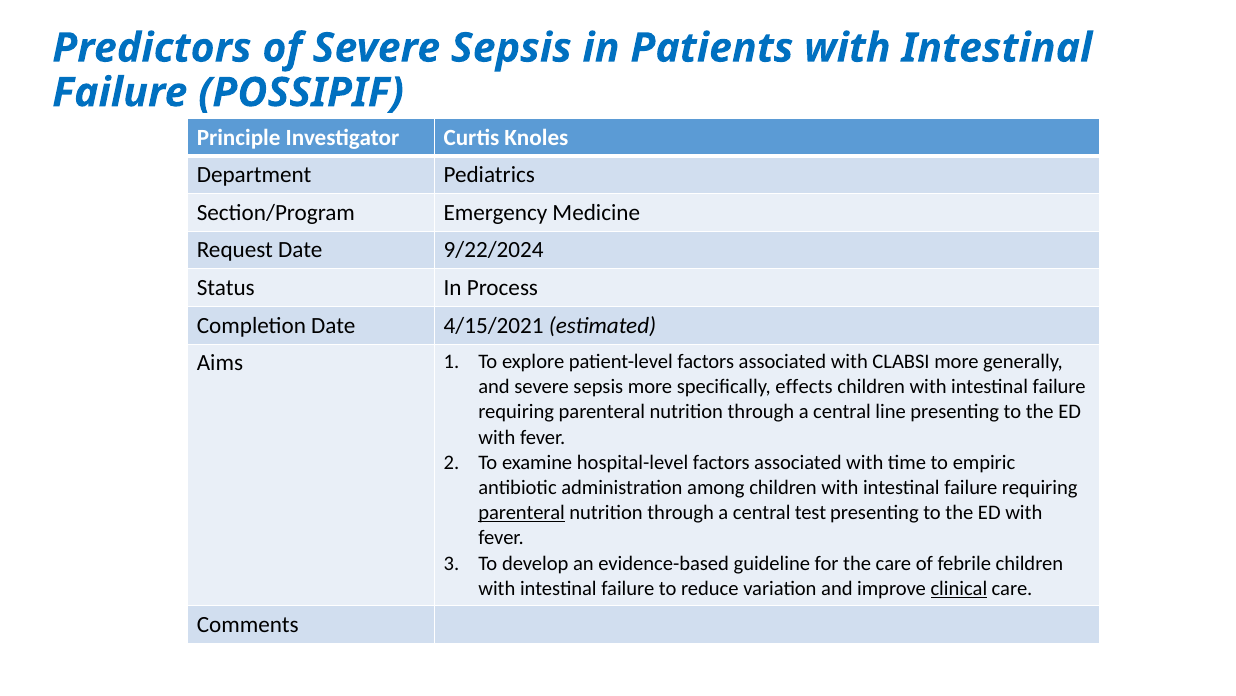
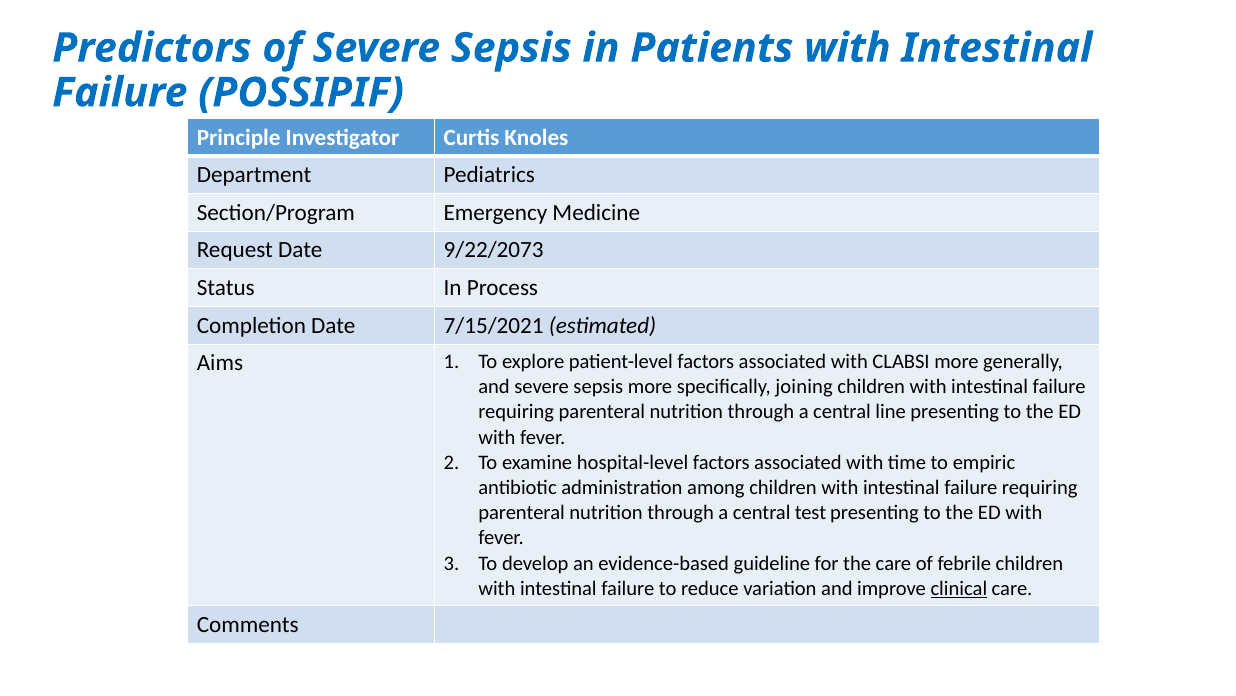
9/22/2024: 9/22/2024 -> 9/22/2073
4/15/2021: 4/15/2021 -> 7/15/2021
effects: effects -> joining
parenteral at (522, 512) underline: present -> none
